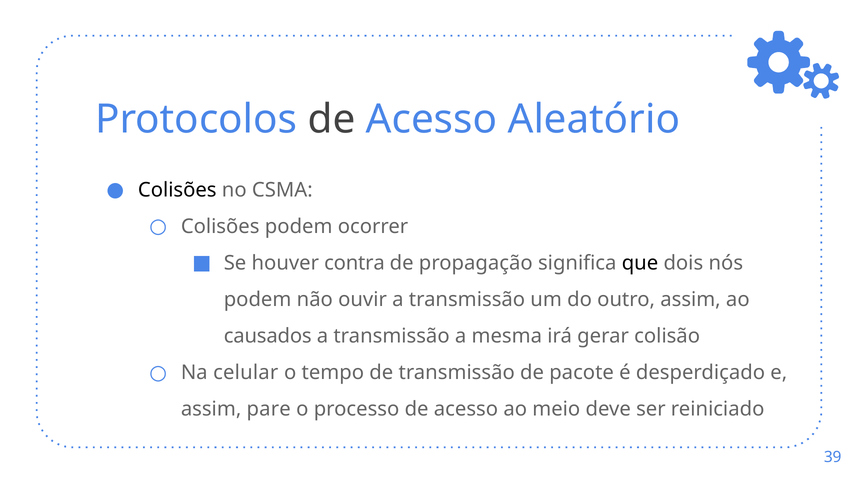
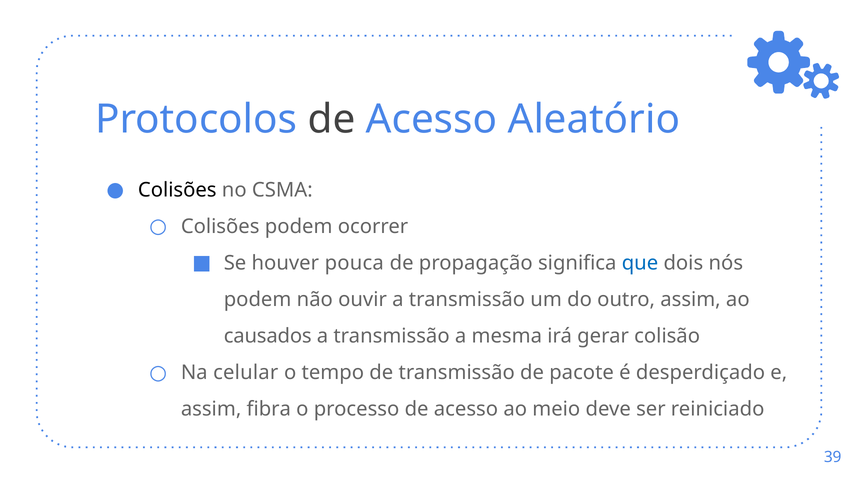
contra: contra -> pouca
que colour: black -> blue
pare: pare -> fibra
